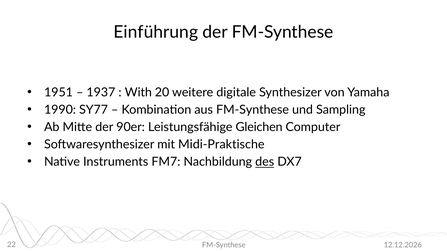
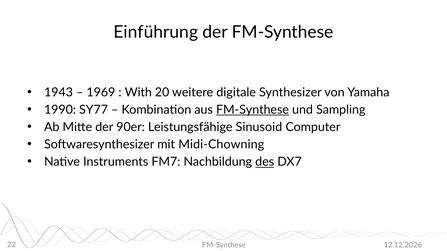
1951: 1951 -> 1943
1937: 1937 -> 1969
FM-Synthese at (253, 110) underline: none -> present
Gleichen: Gleichen -> Sinusoid
Midi-Praktische: Midi-Praktische -> Midi-Chowning
